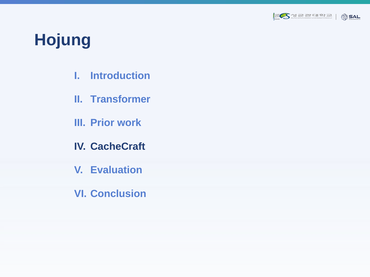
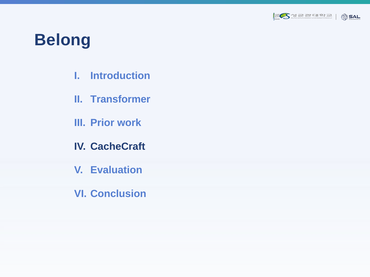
Hojung: Hojung -> Belong
